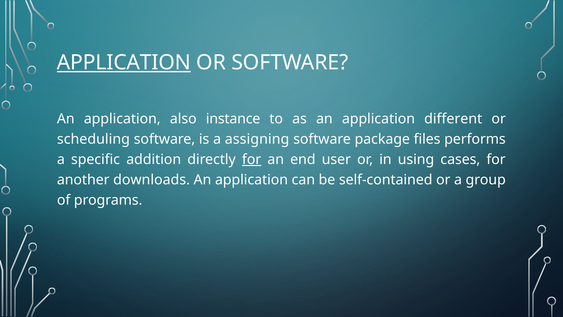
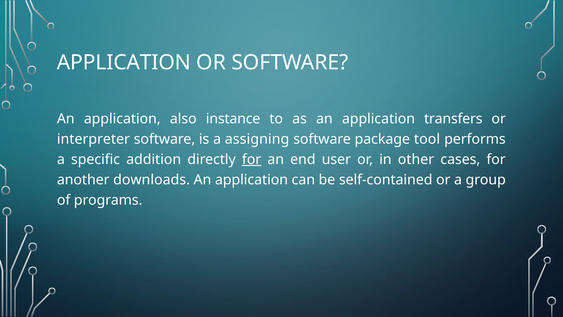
APPLICATION at (124, 63) underline: present -> none
different: different -> transfers
scheduling: scheduling -> interpreter
files: files -> tool
using: using -> other
